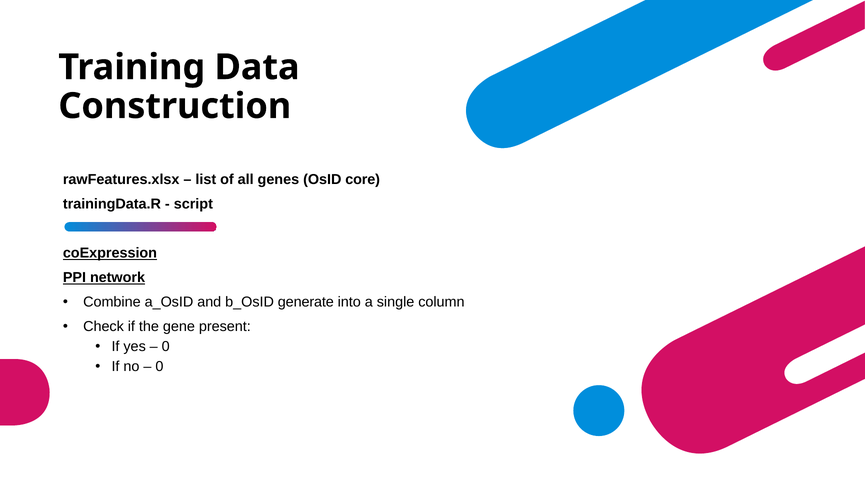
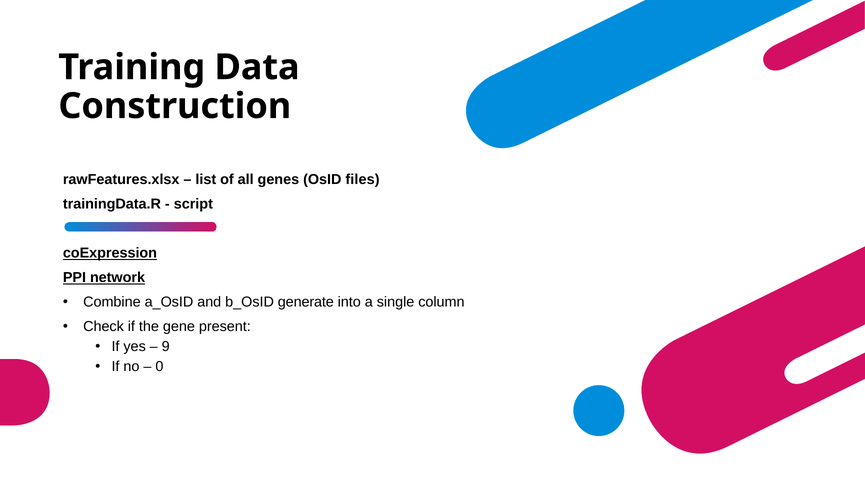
core: core -> files
0 at (166, 347): 0 -> 9
